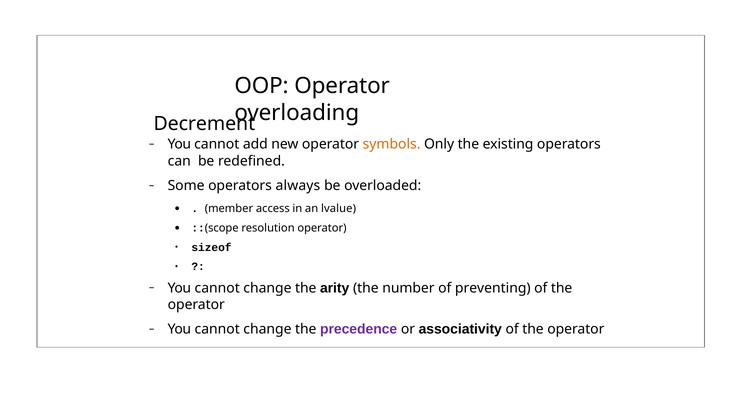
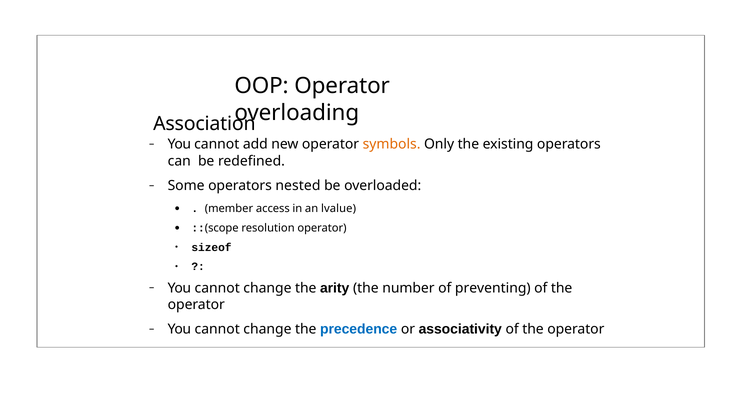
Decrement: Decrement -> Association
always: always -> nested
precedence colour: purple -> blue
